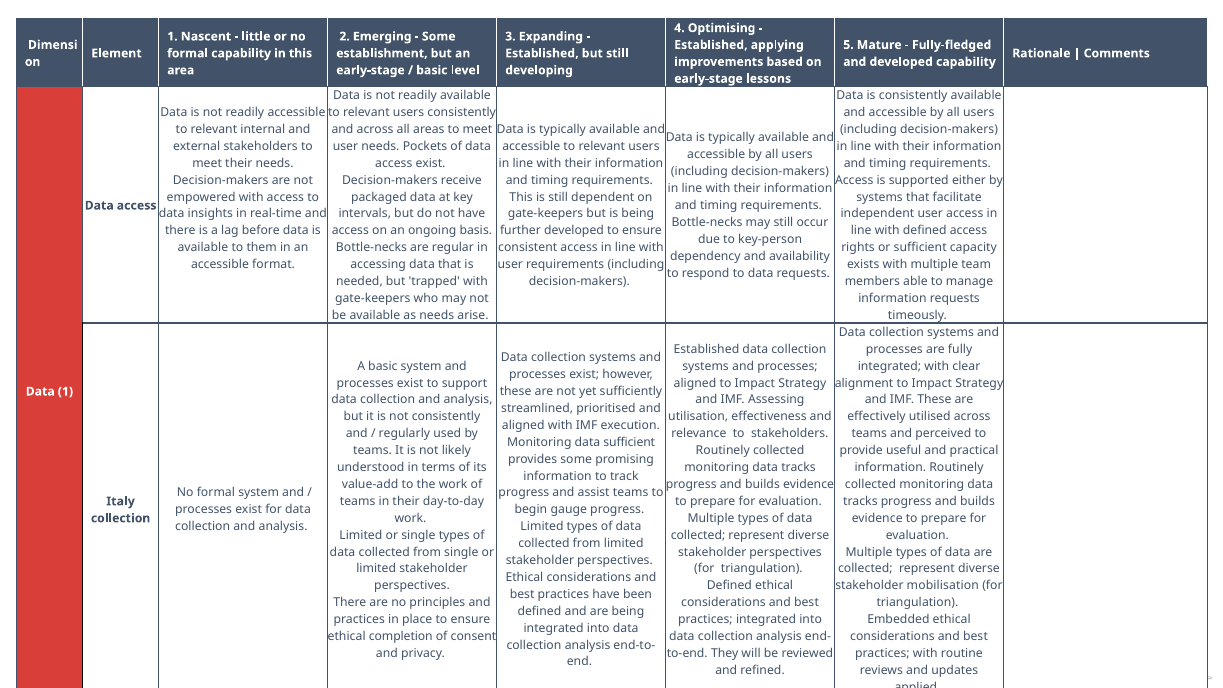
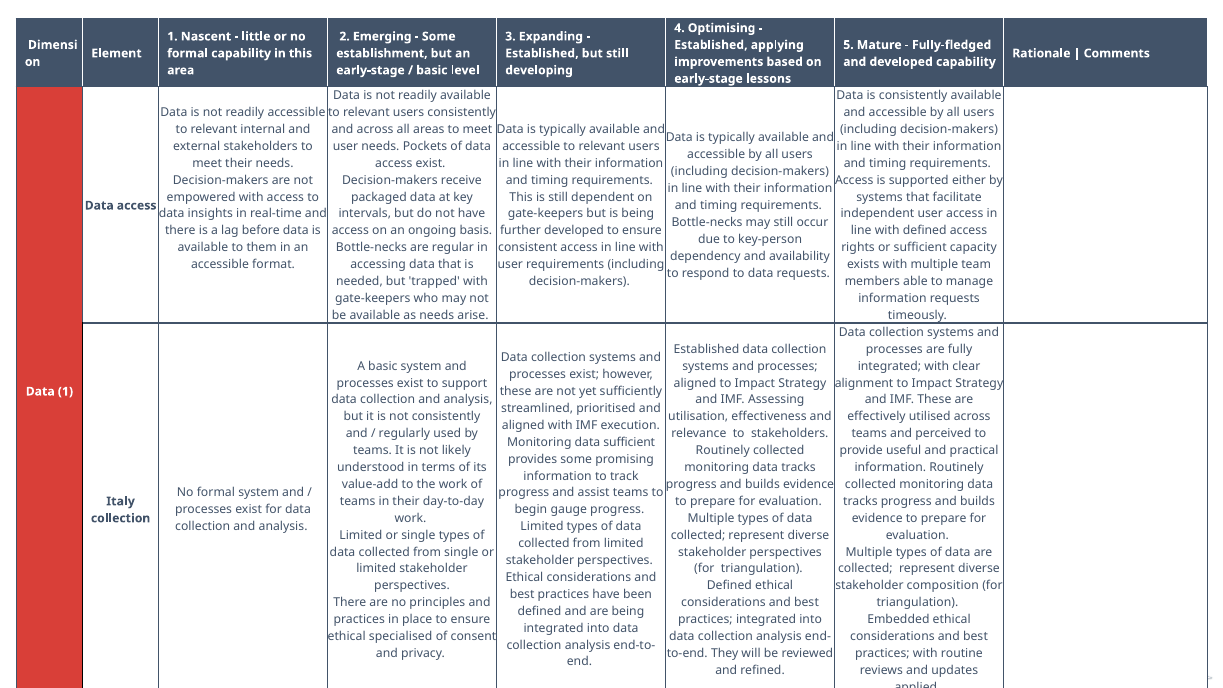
mobilisation: mobilisation -> composition
completion: completion -> specialised
